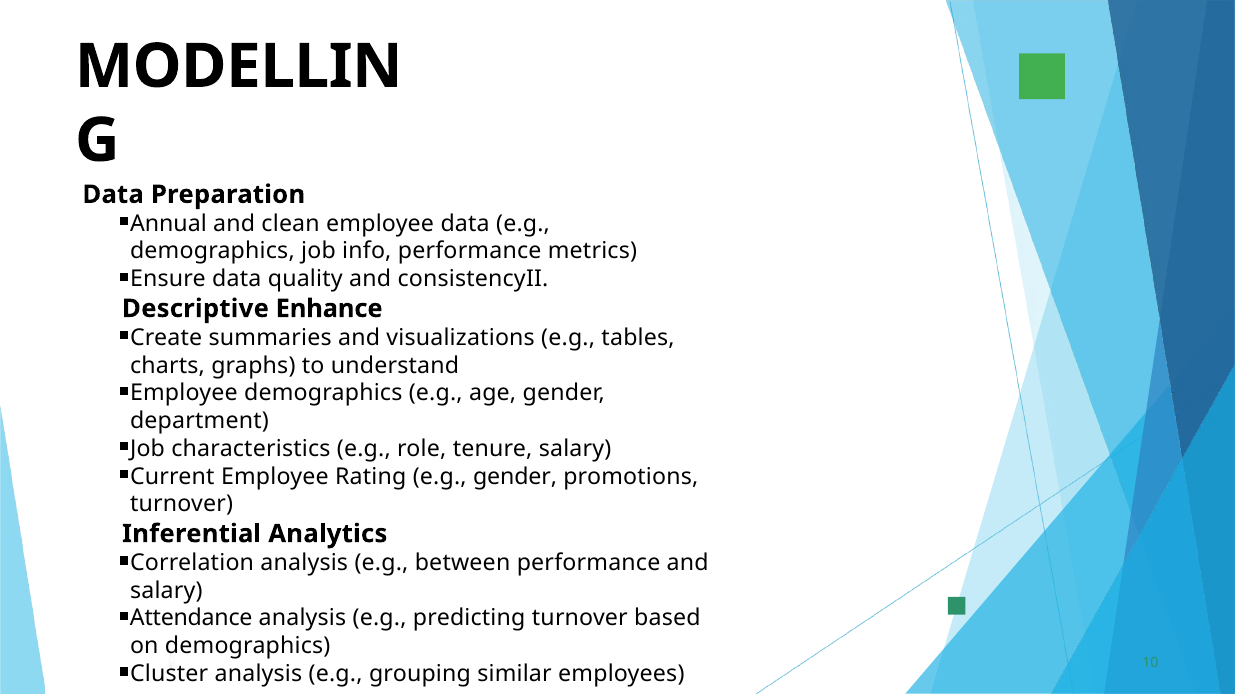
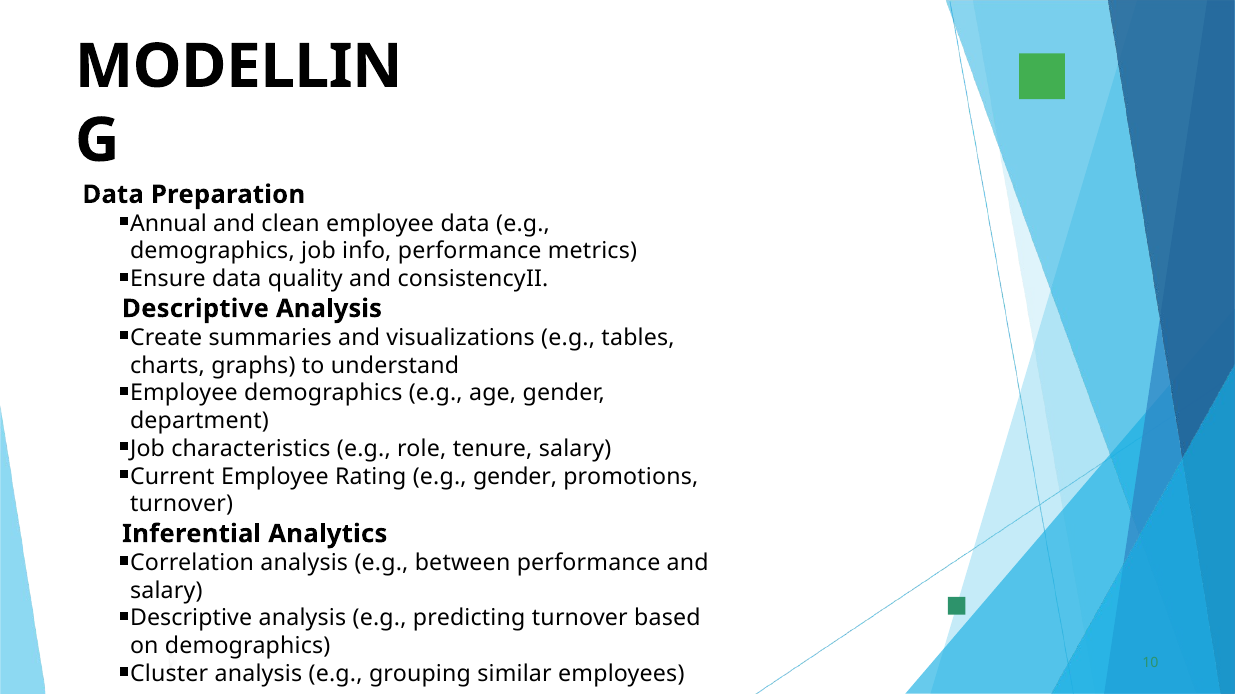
Enhance at (329, 309): Enhance -> Analysis
Attendance at (191, 619): Attendance -> Descriptive
